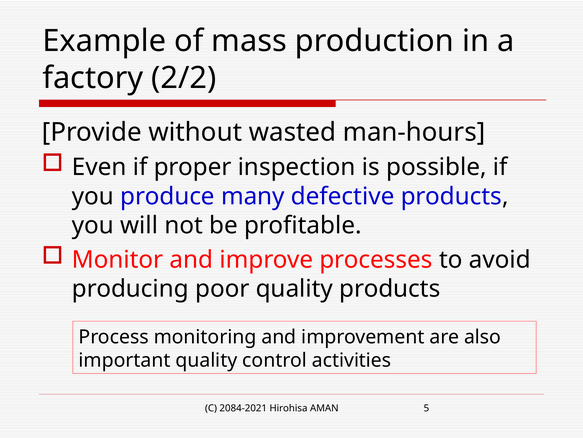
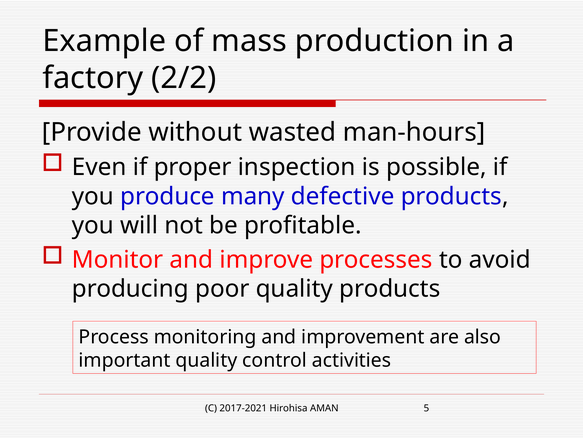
2084-2021: 2084-2021 -> 2017-2021
